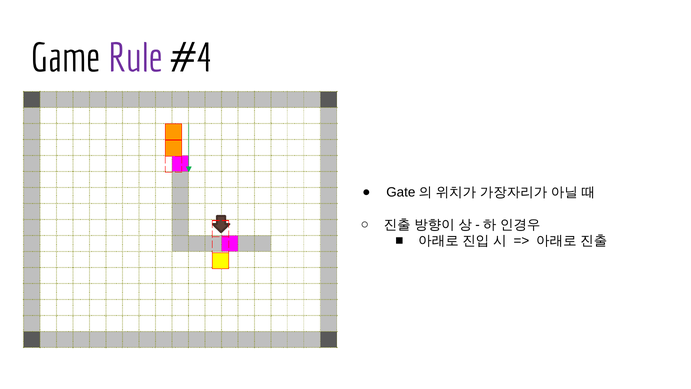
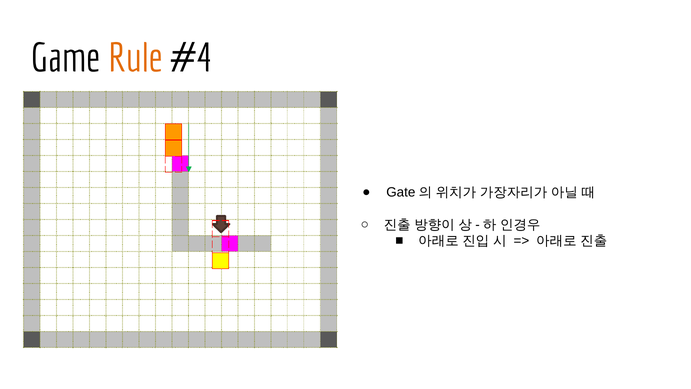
Rule colour: purple -> orange
